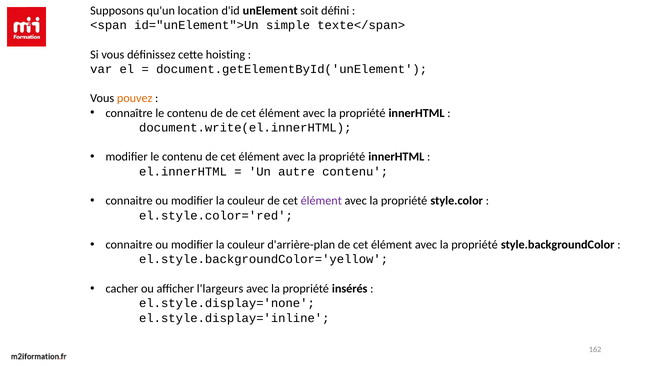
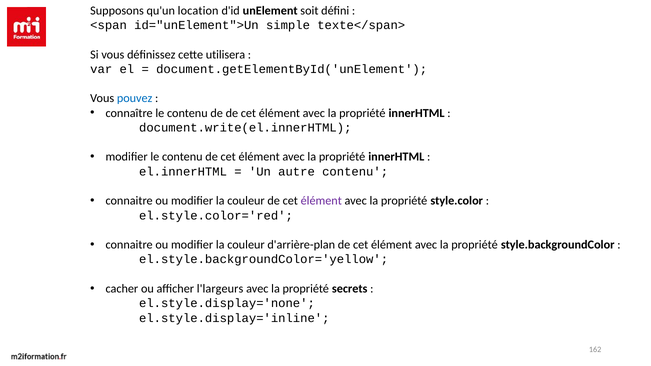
hoisting: hoisting -> utilisera
pouvez colour: orange -> blue
insérés: insérés -> secrets
